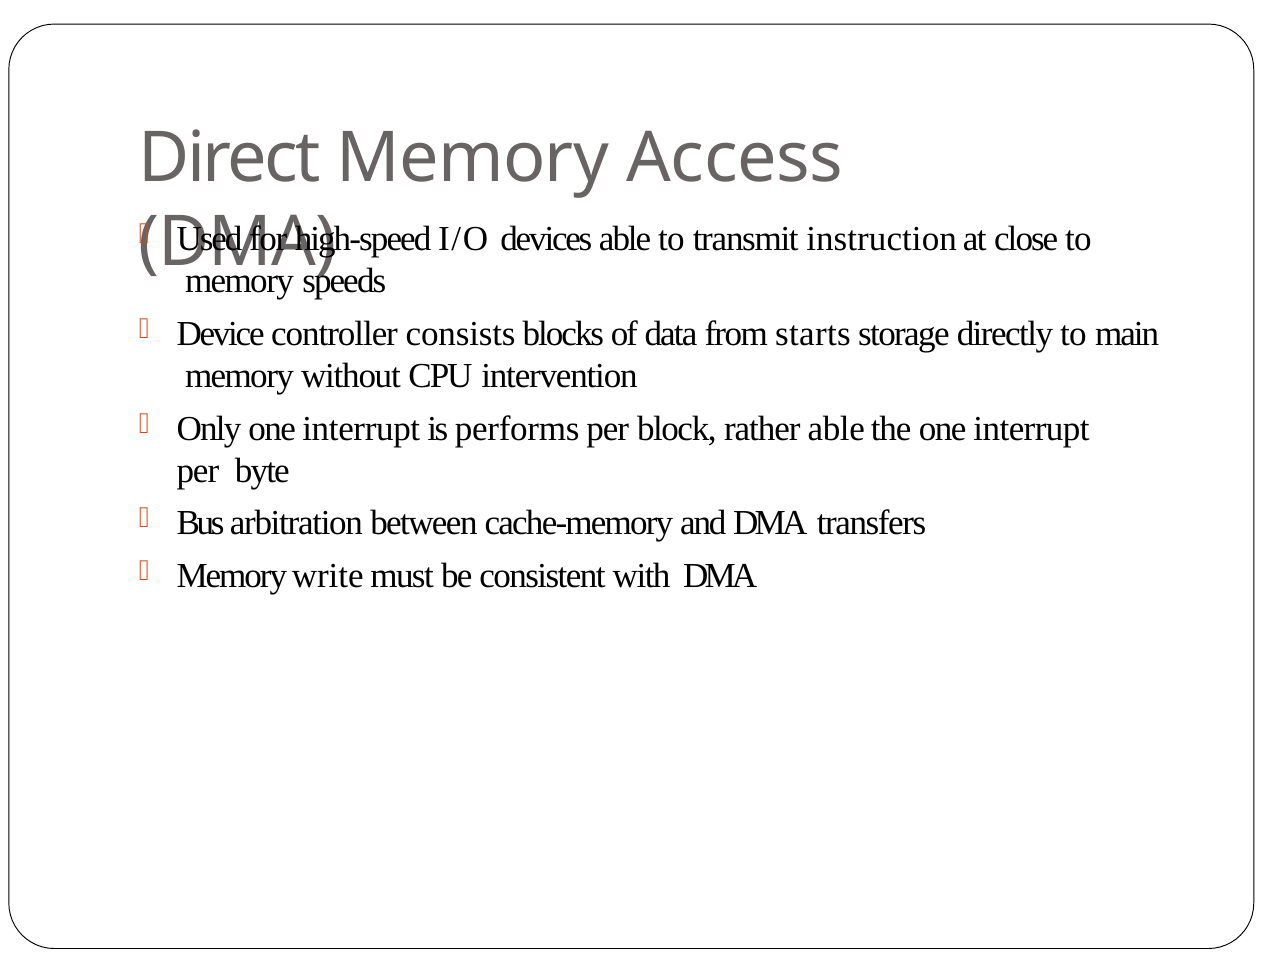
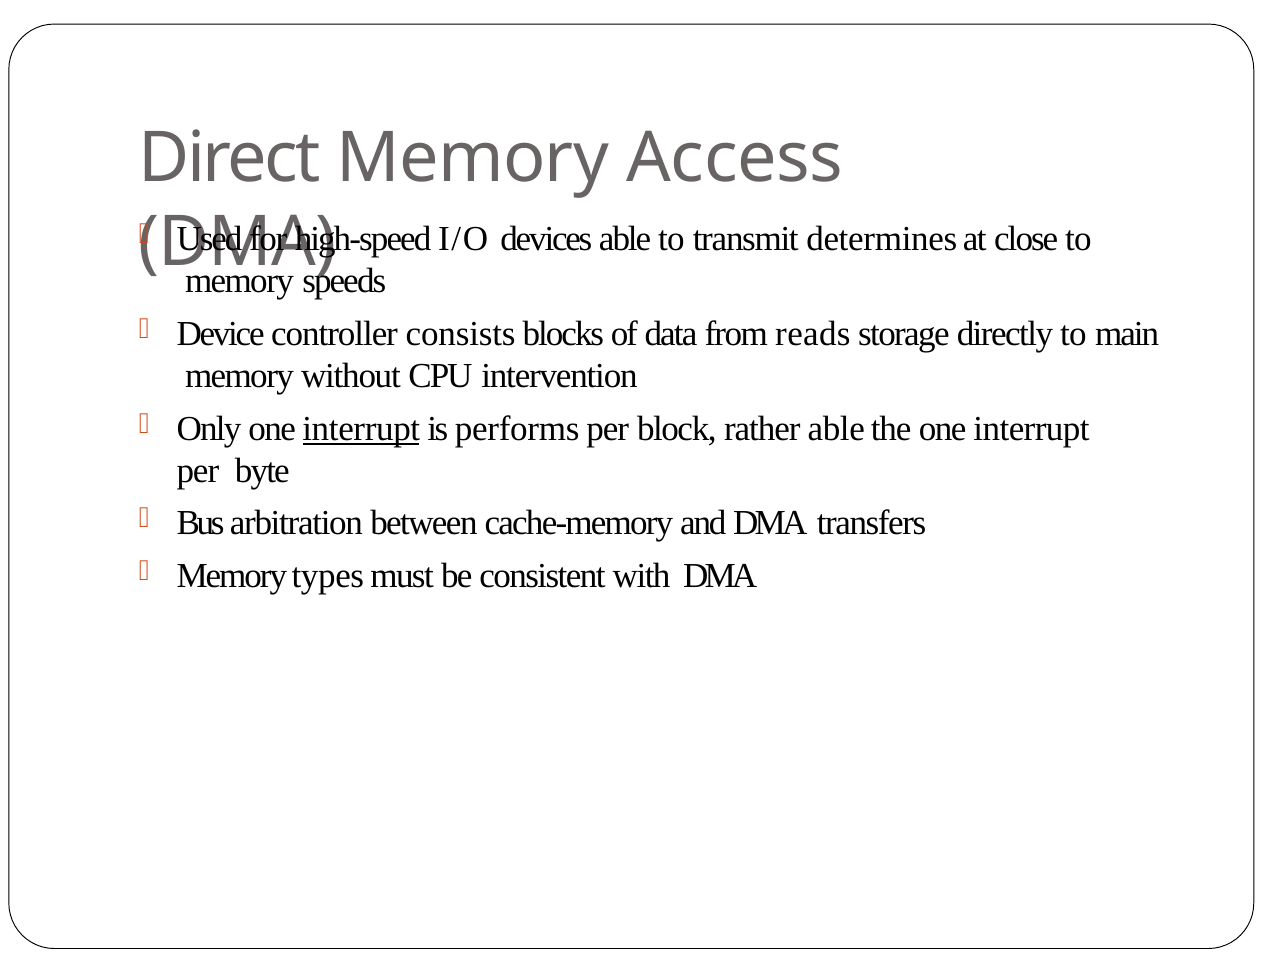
instruction: instruction -> determines
starts: starts -> reads
interrupt at (361, 429) underline: none -> present
write: write -> types
